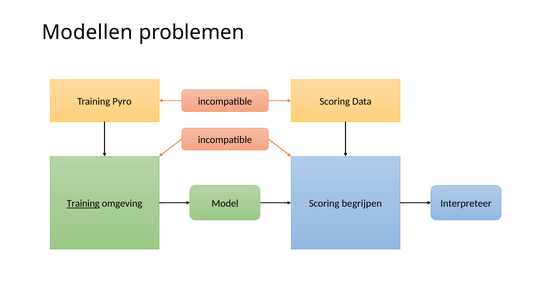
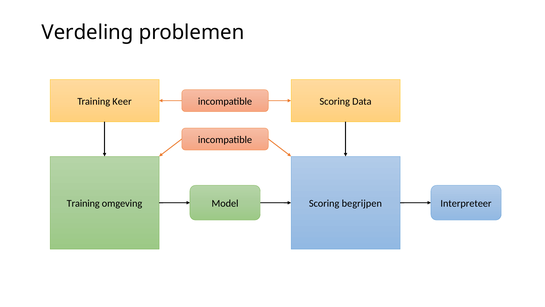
Modellen: Modellen -> Verdeling
Pyro: Pyro -> Keer
Training at (83, 203) underline: present -> none
